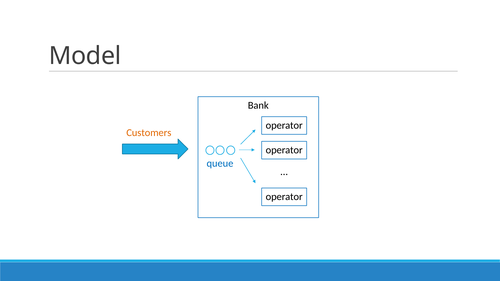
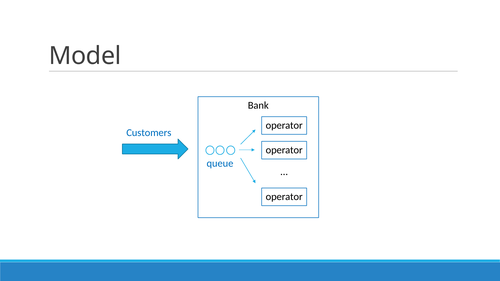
Customers colour: orange -> blue
